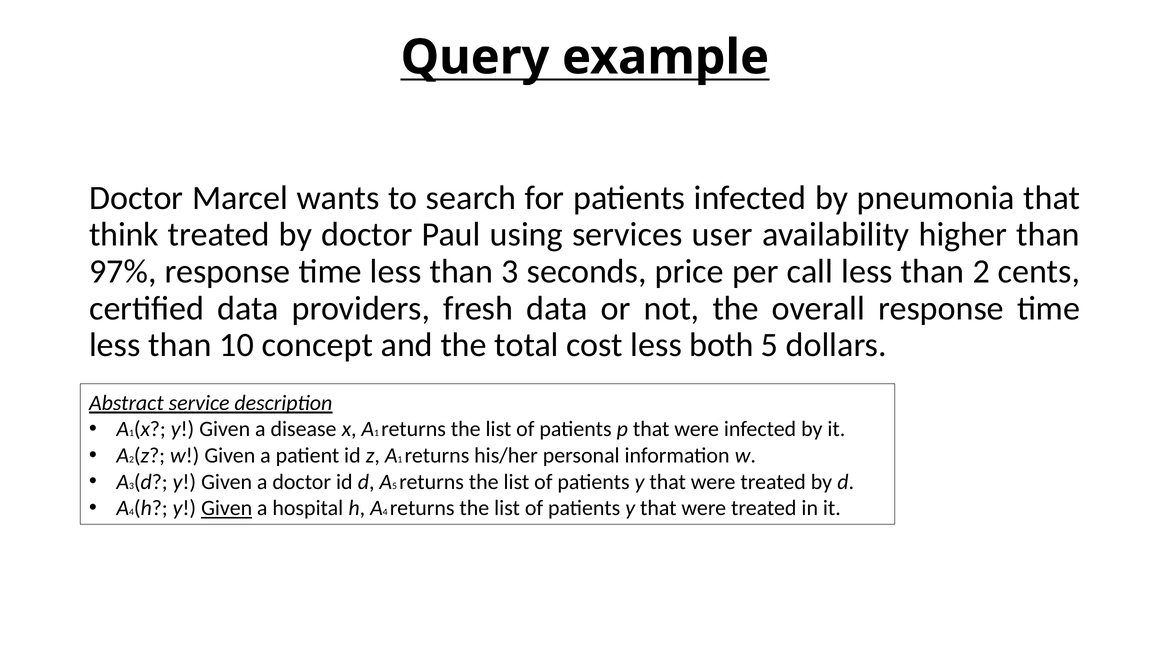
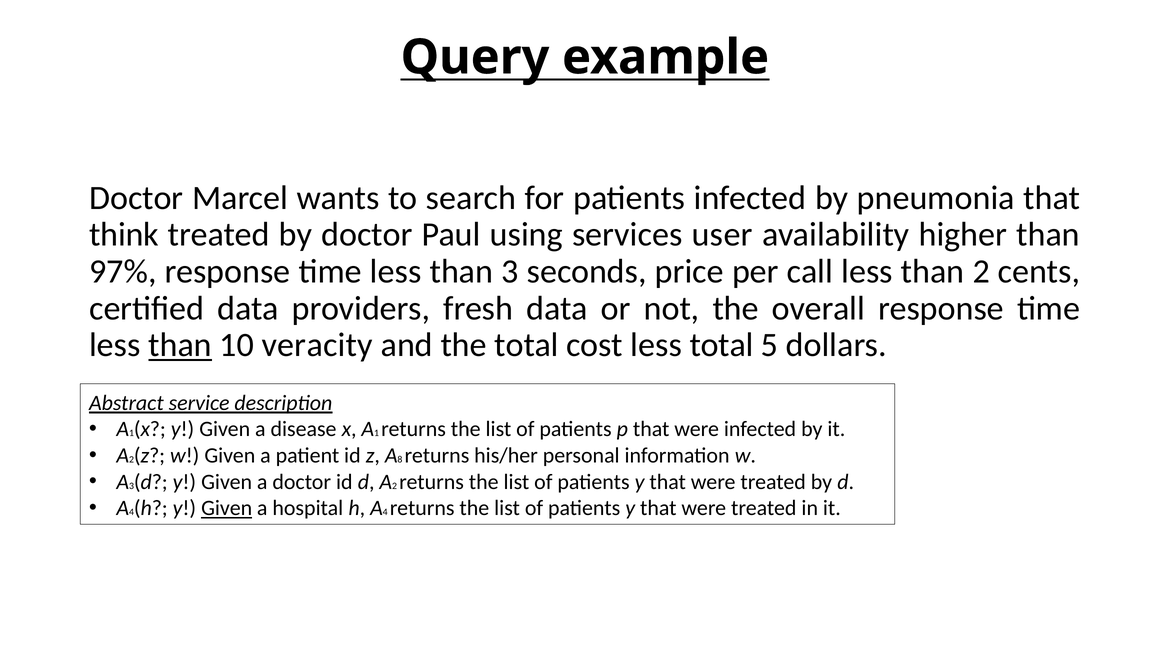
than at (180, 345) underline: none -> present
concept: concept -> veracity
less both: both -> total
z A 1: 1 -> 8
d A 5: 5 -> 2
